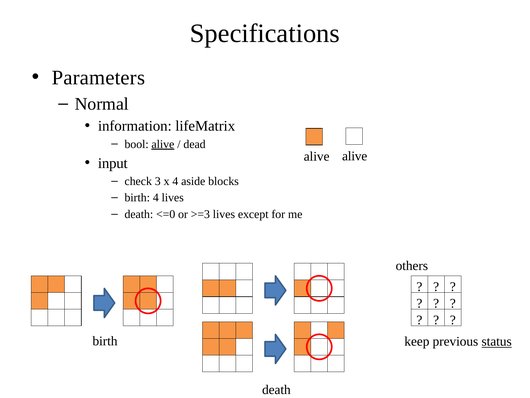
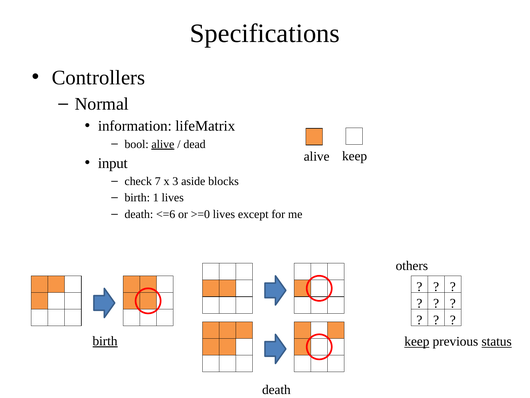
Parameters: Parameters -> Controllers
alive at (355, 156): alive -> keep
3: 3 -> 7
x 4: 4 -> 3
birth 4: 4 -> 1
<=0: <=0 -> <=6
>=3: >=3 -> >=0
birth at (105, 341) underline: none -> present
keep at (417, 341) underline: none -> present
